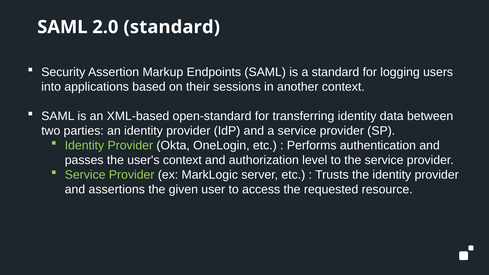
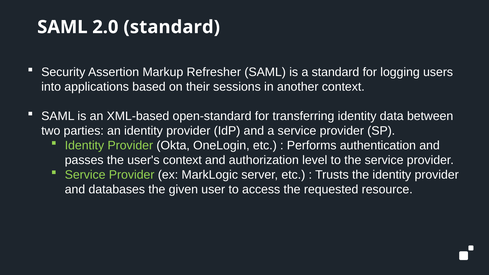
Endpoints: Endpoints -> Refresher
assertions: assertions -> databases
